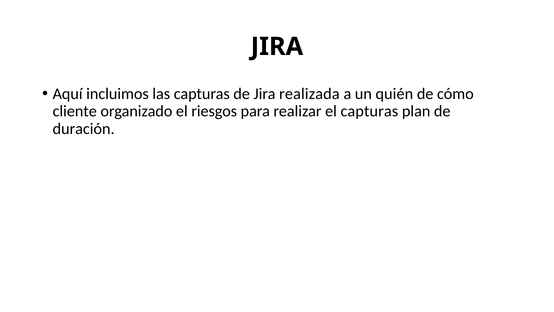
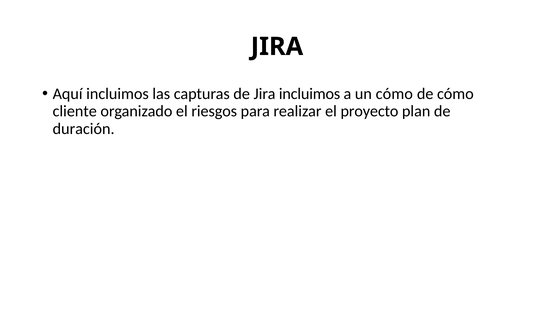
Jira realizada: realizada -> incluimos
un quién: quién -> cómo
el capturas: capturas -> proyecto
